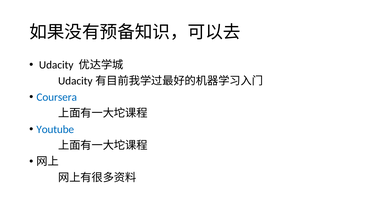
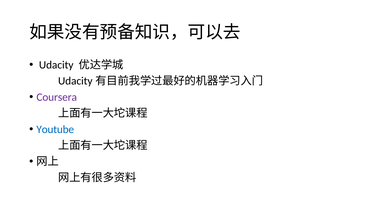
Coursera colour: blue -> purple
